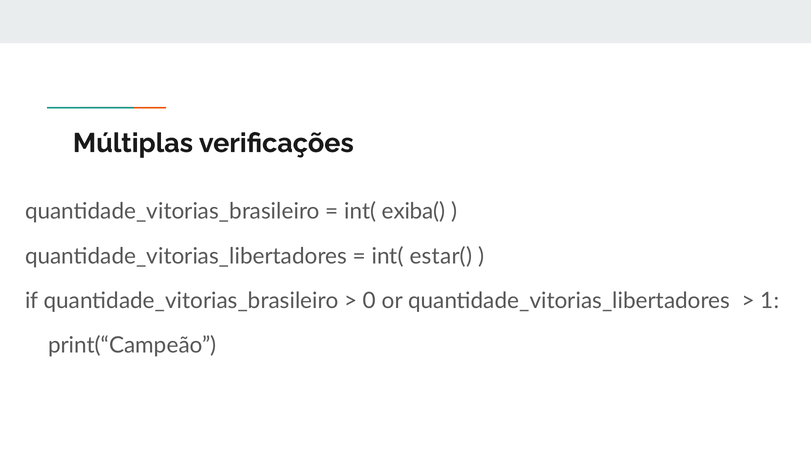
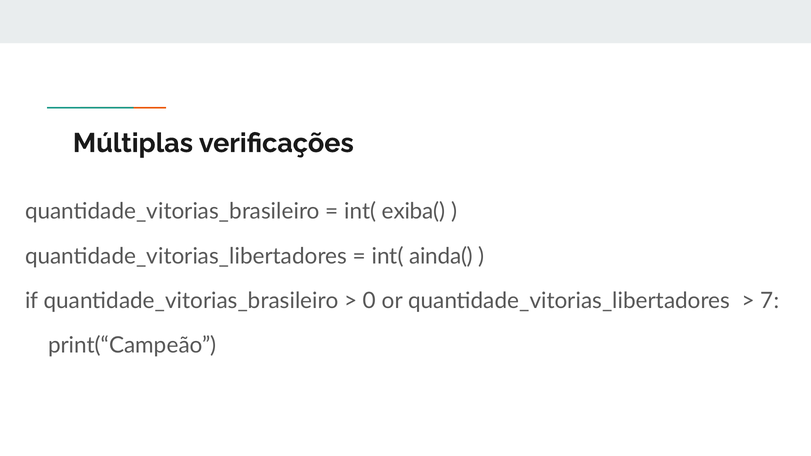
estar(: estar( -> ainda(
1: 1 -> 7
